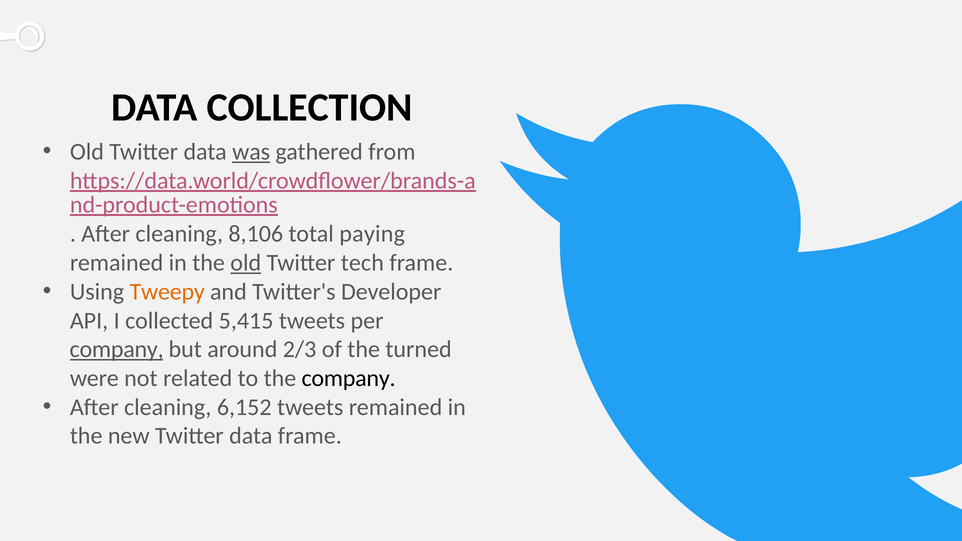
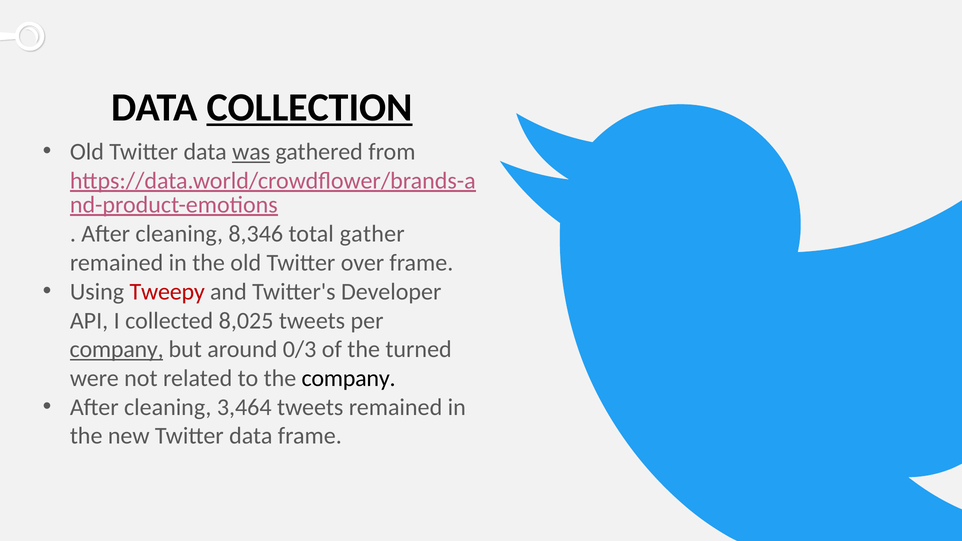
COLLECTION underline: none -> present
8,106: 8,106 -> 8,346
paying: paying -> gather
old at (246, 263) underline: present -> none
tech: tech -> over
Tweepy colour: orange -> red
5,415: 5,415 -> 8,025
2/3: 2/3 -> 0/3
6,152: 6,152 -> 3,464
